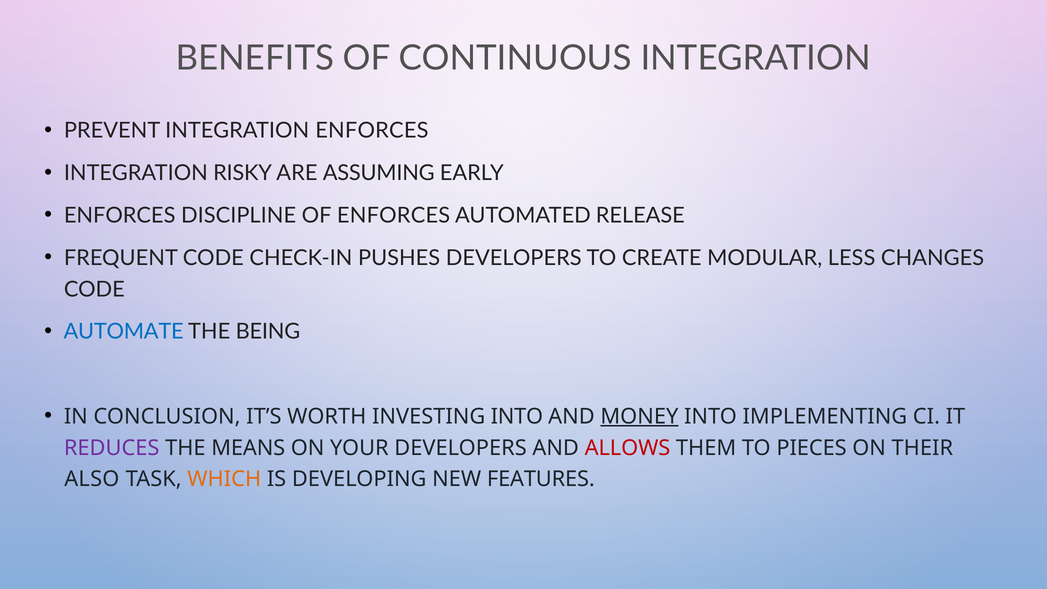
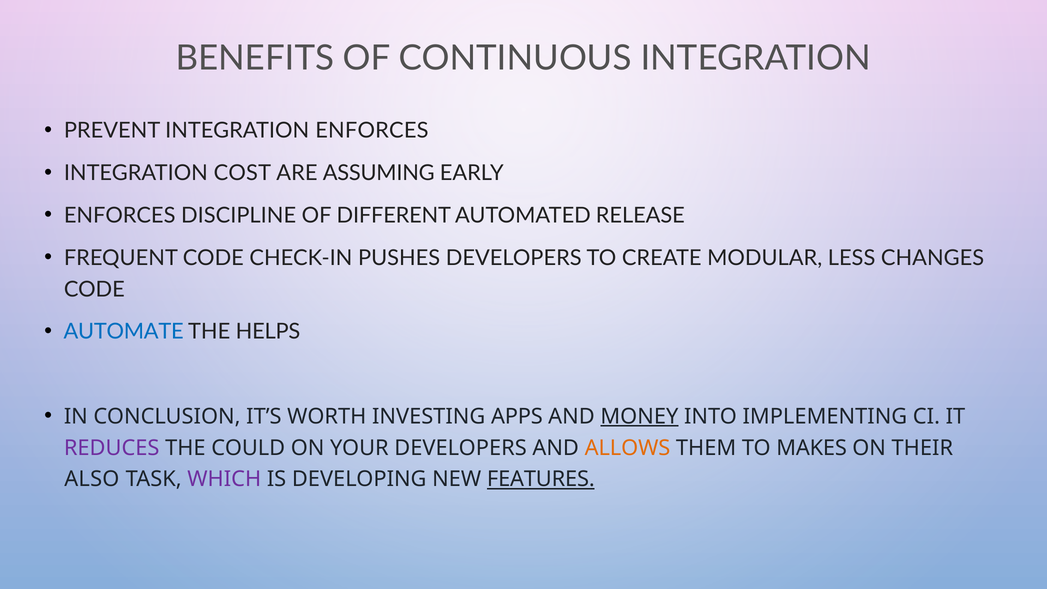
RISKY: RISKY -> COST
OF ENFORCES: ENFORCES -> DIFFERENT
BEING: BEING -> HELPS
INVESTING INTO: INTO -> APPS
MEANS: MEANS -> COULD
ALLOWS colour: red -> orange
PIECES: PIECES -> MAKES
WHICH colour: orange -> purple
FEATURES underline: none -> present
